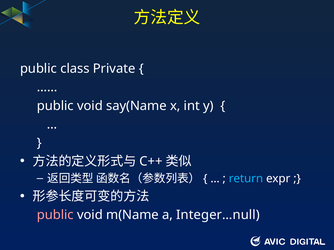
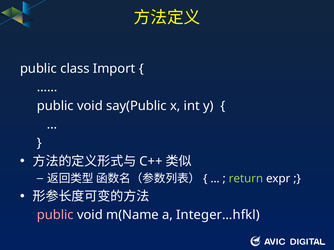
Private: Private -> Import
say(Name: say(Name -> say(Public
return colour: light blue -> light green
Integer…null: Integer…null -> Integer…hfkl
